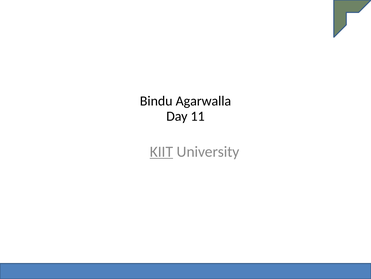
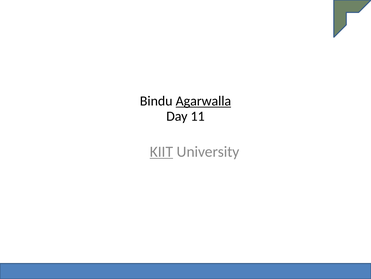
Agarwalla underline: none -> present
